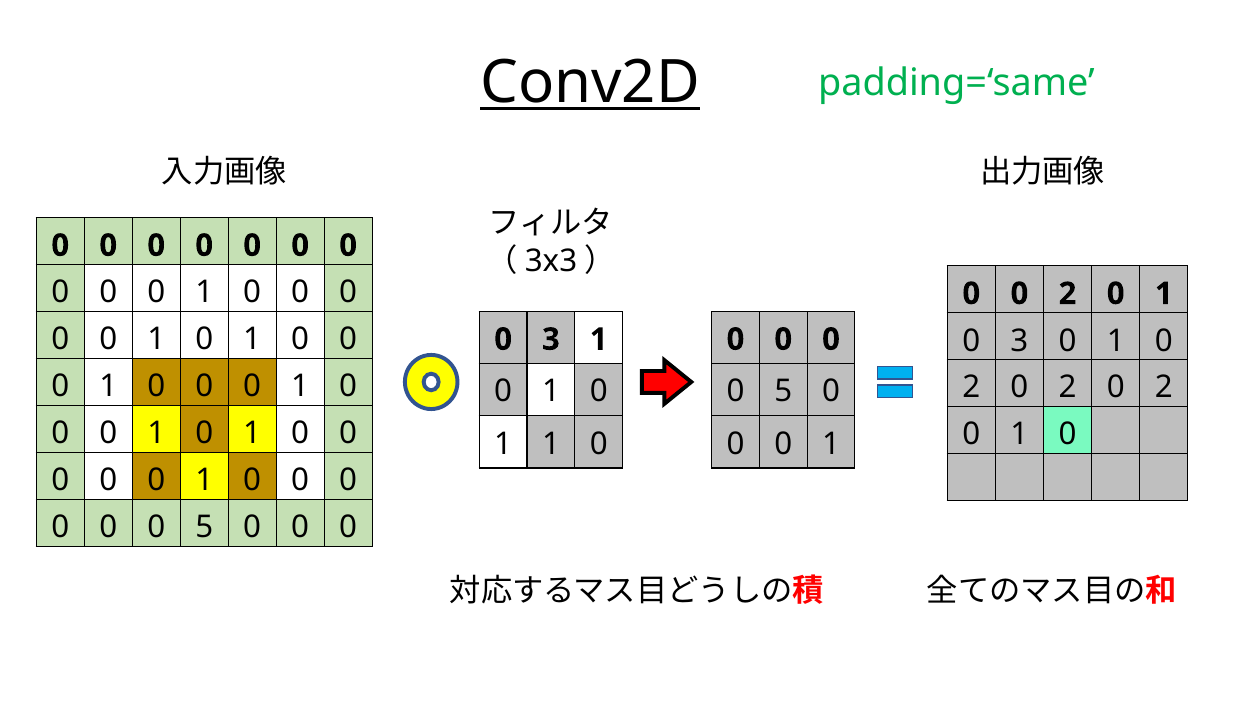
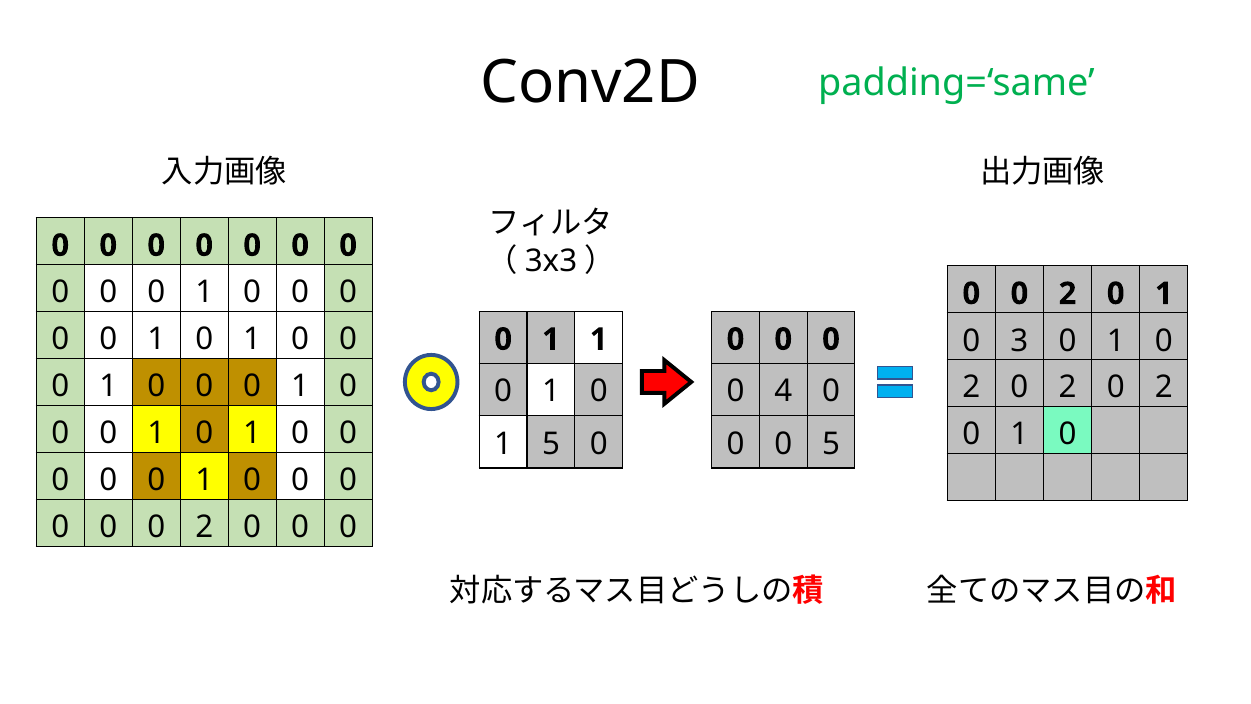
Conv2D underline: present -> none
3 at (551, 339): 3 -> 1
5 at (783, 391): 5 -> 4
1 1: 1 -> 5
1 at (831, 444): 1 -> 5
5 at (204, 527): 5 -> 2
